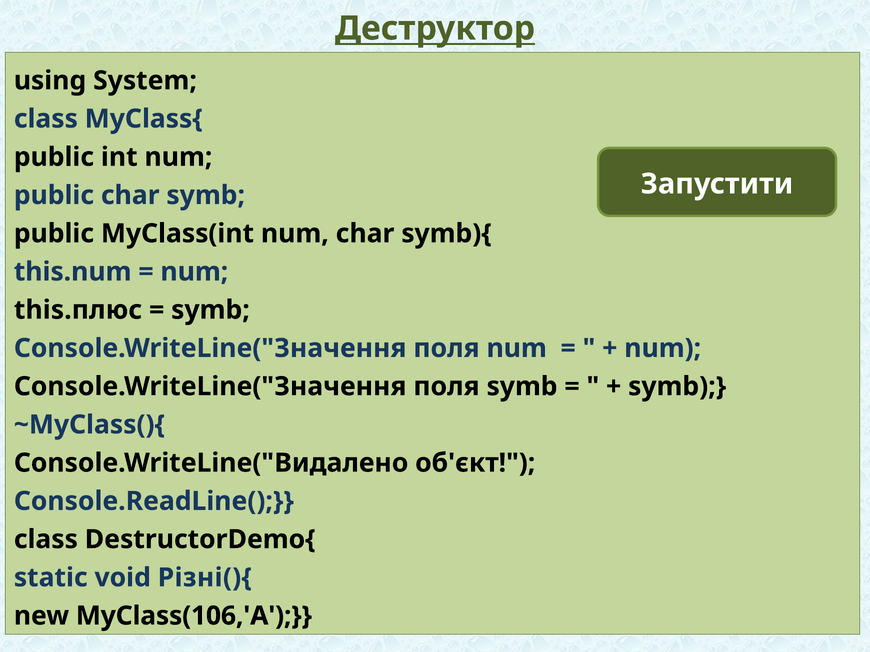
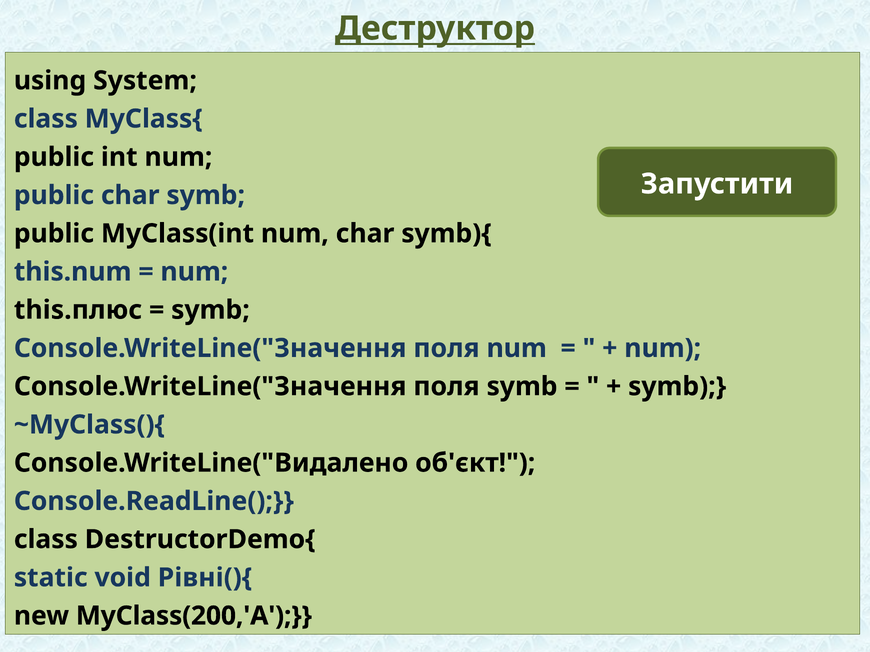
Різні(){: Різні(){ -> Рівні(){
MyClass(106,'A: MyClass(106,'A -> MyClass(200,'A
